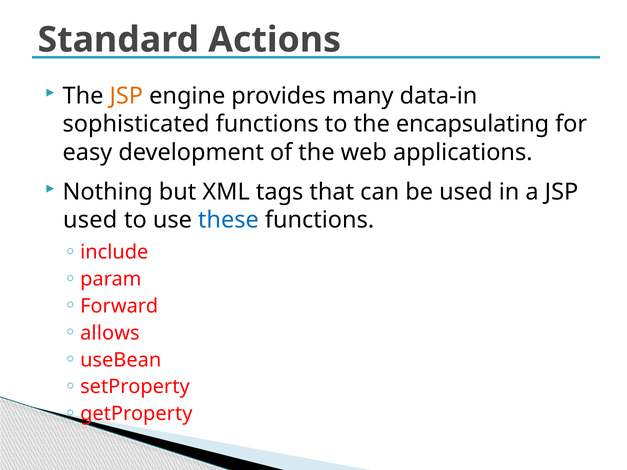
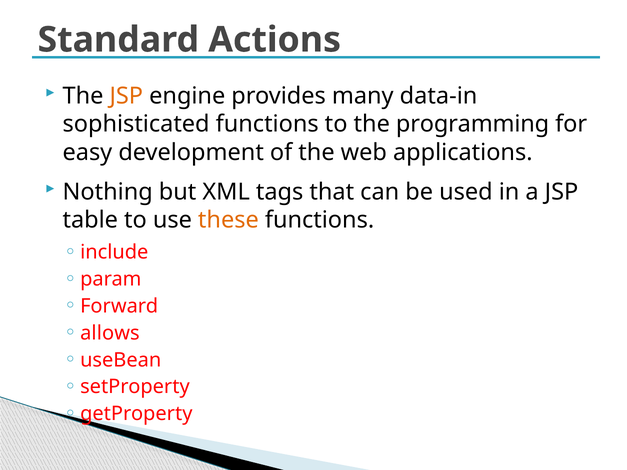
encapsulating: encapsulating -> programming
used at (90, 220): used -> table
these colour: blue -> orange
